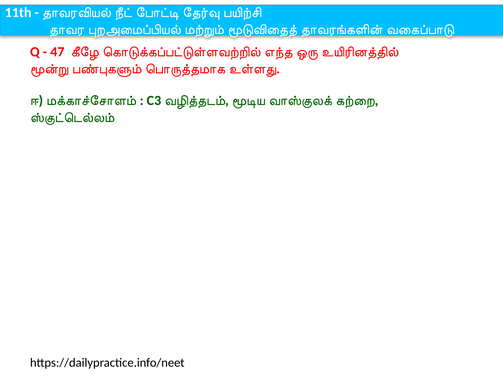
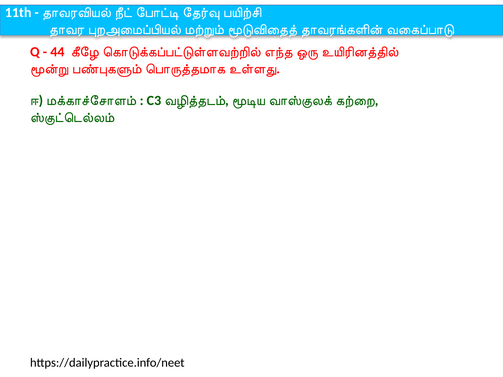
47: 47 -> 44
